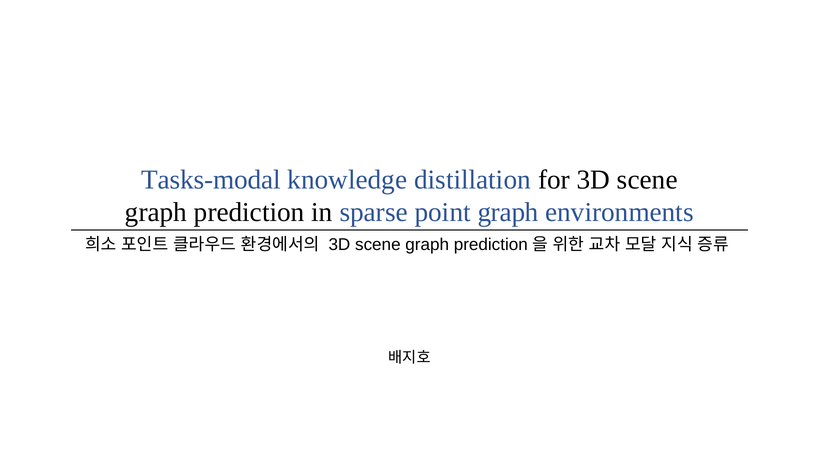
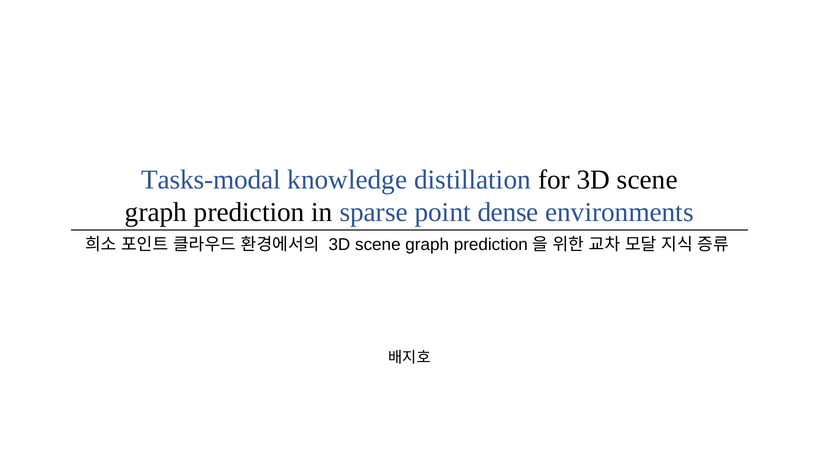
point graph: graph -> dense
